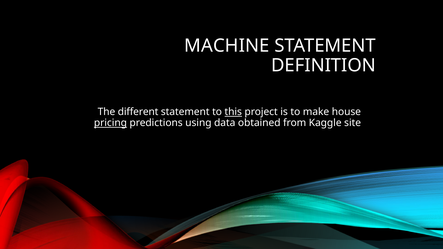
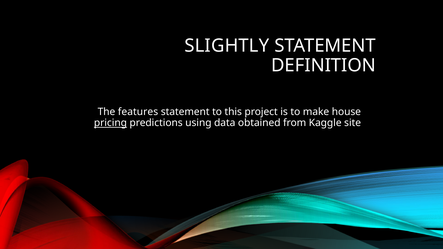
MACHINE: MACHINE -> SLIGHTLY
different: different -> features
this underline: present -> none
